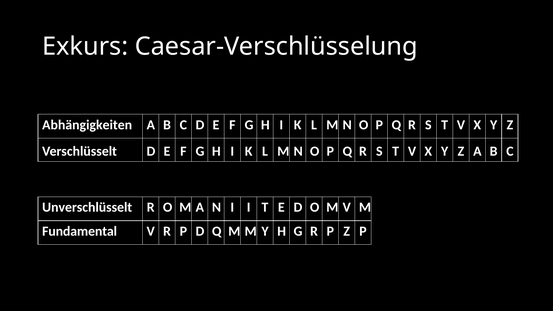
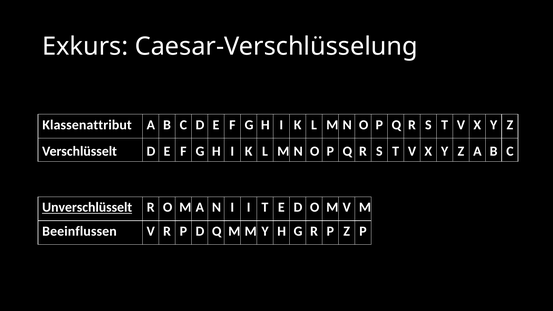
Abhängigkeiten: Abhängigkeiten -> Klassenattribut
Unverschlüsselt underline: none -> present
Fundamental: Fundamental -> Beeinflussen
